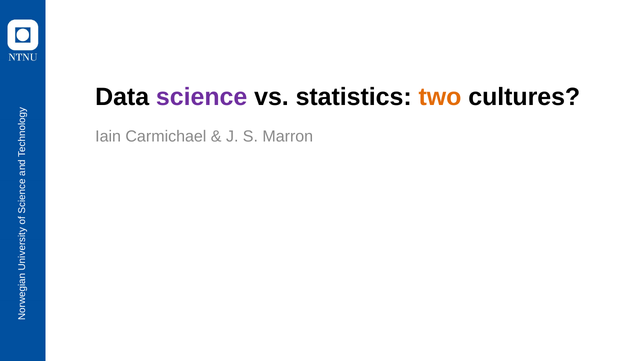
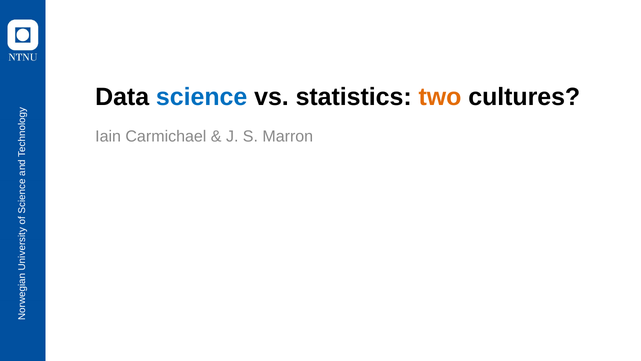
science colour: purple -> blue
